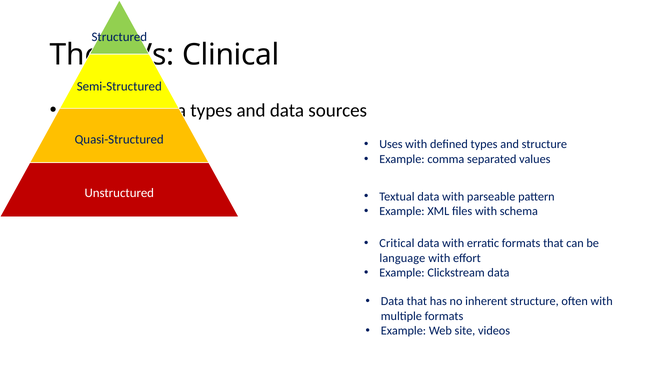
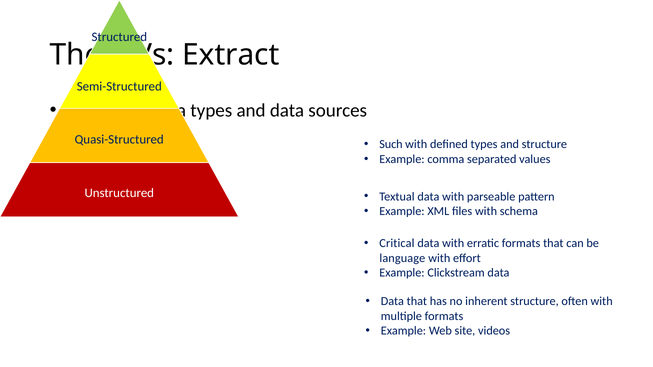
Clinical: Clinical -> Extract
Uses: Uses -> Such
